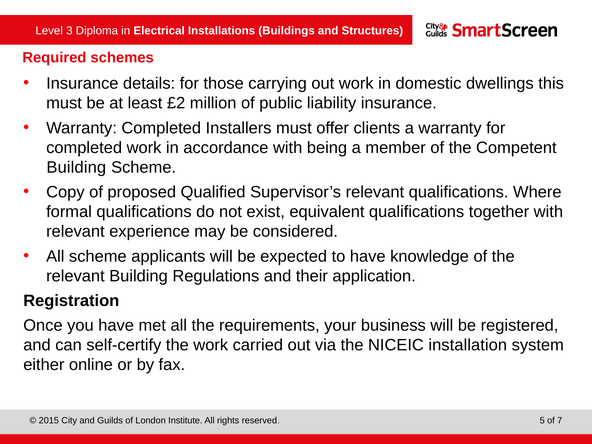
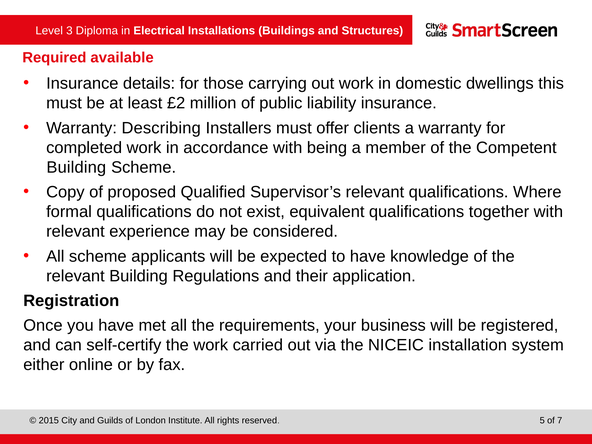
schemes: schemes -> available
Warranty Completed: Completed -> Describing
